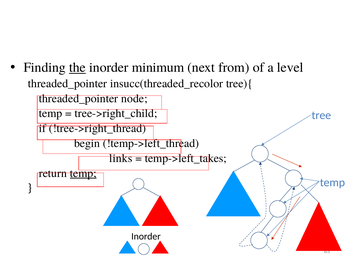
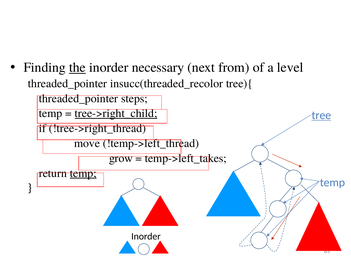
minimum: minimum -> necessary
node: node -> steps
tree->right_child underline: none -> present
tree underline: none -> present
begin: begin -> move
links: links -> grow
